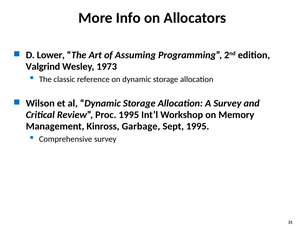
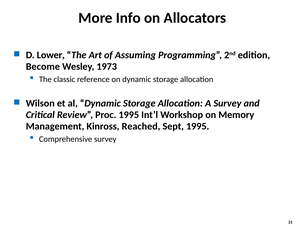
Valgrind: Valgrind -> Become
Garbage: Garbage -> Reached
